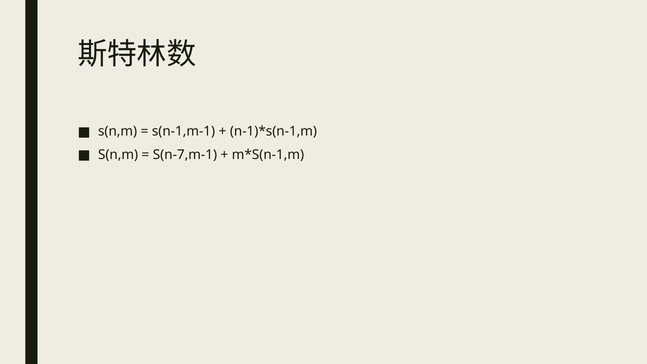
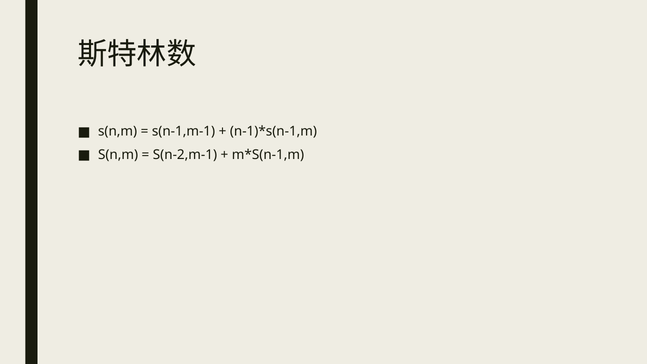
S(n-7,m-1: S(n-7,m-1 -> S(n-2,m-1
